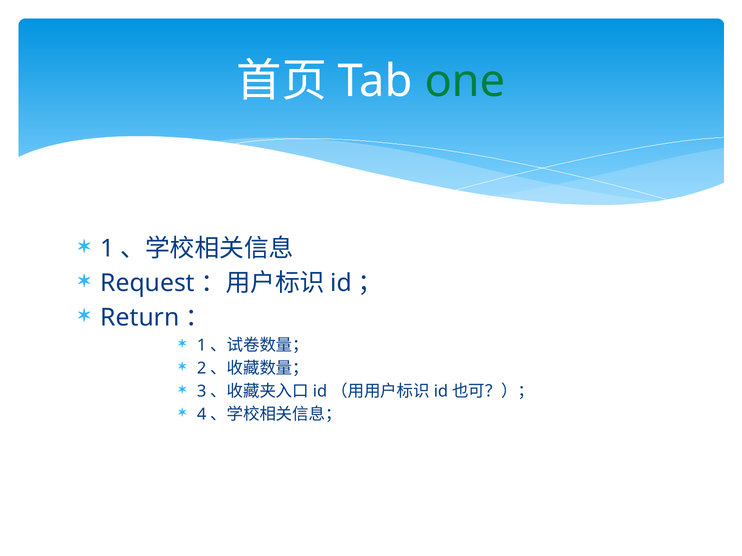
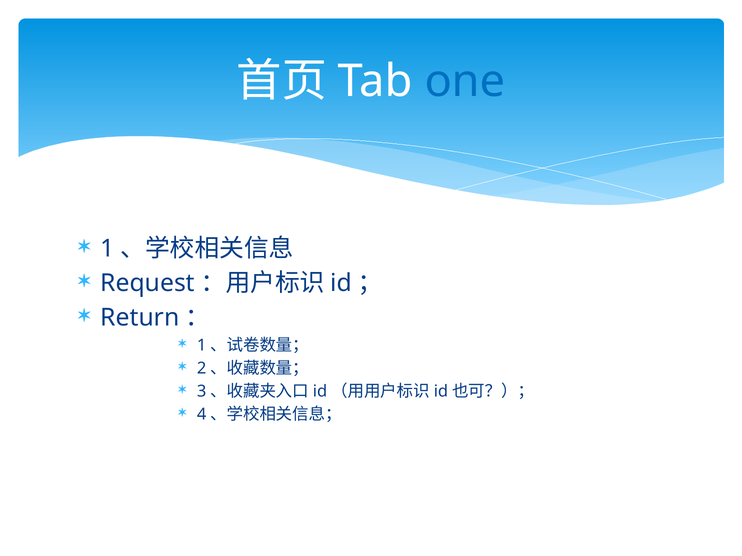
one colour: green -> blue
